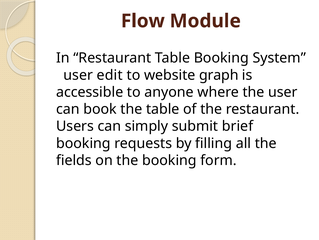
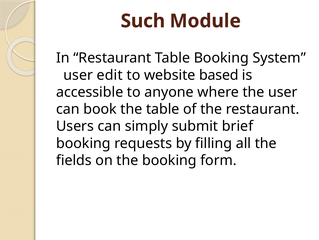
Flow: Flow -> Such
graph: graph -> based
